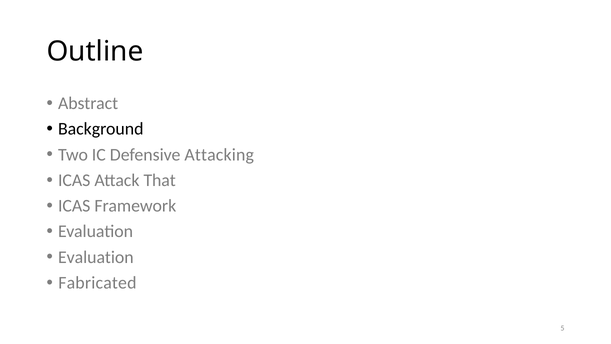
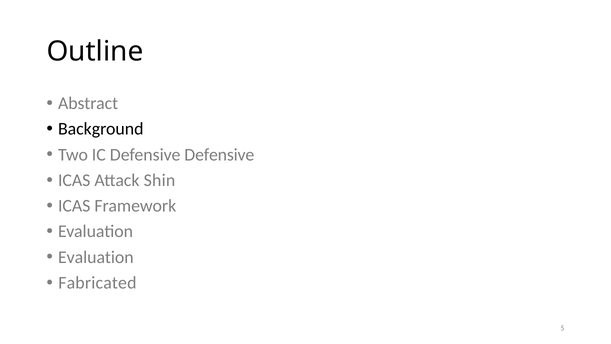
Defensive Attacking: Attacking -> Defensive
That: That -> Shin
